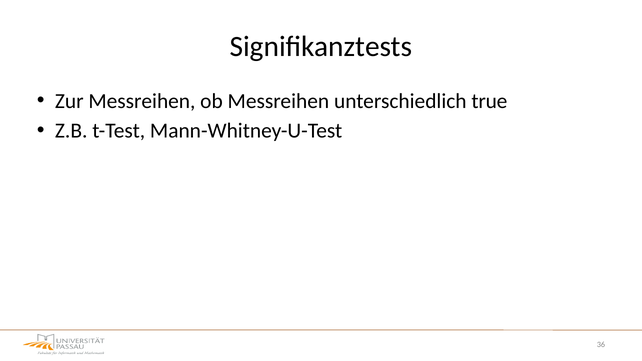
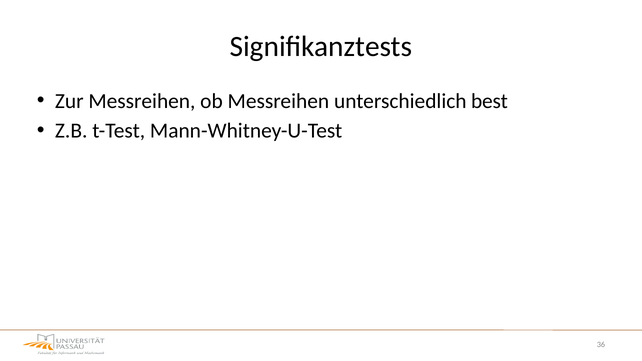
true: true -> best
